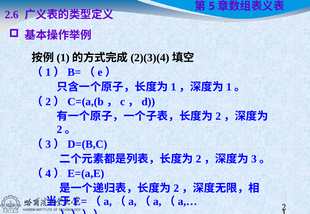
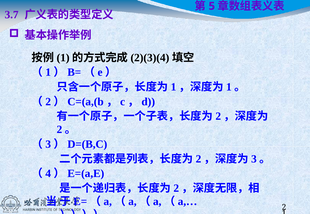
2.6: 2.6 -> 3.7
